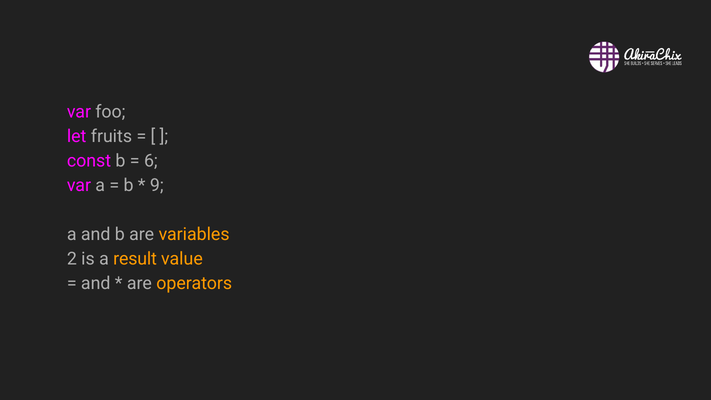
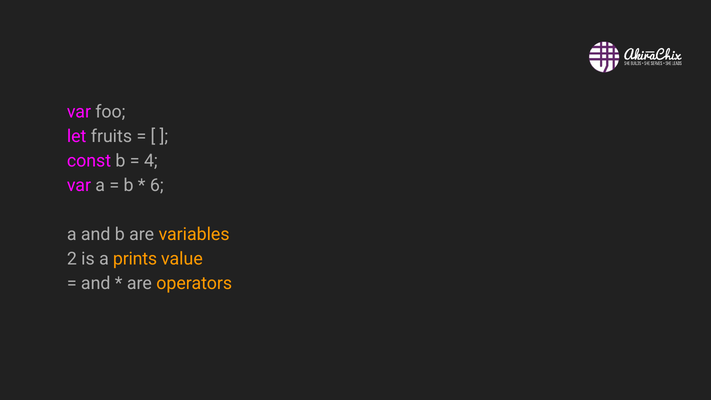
6: 6 -> 4
9: 9 -> 6
result: result -> prints
